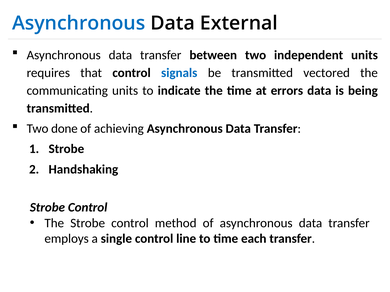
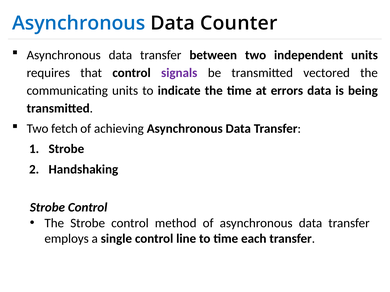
External: External -> Counter
signals colour: blue -> purple
done: done -> fetch
